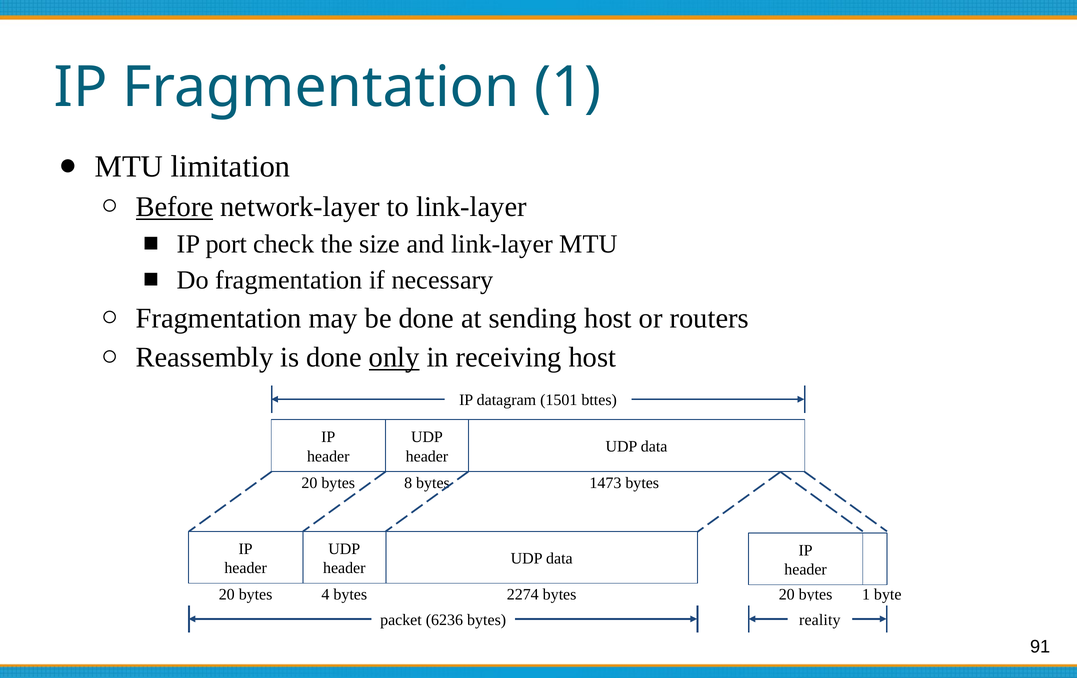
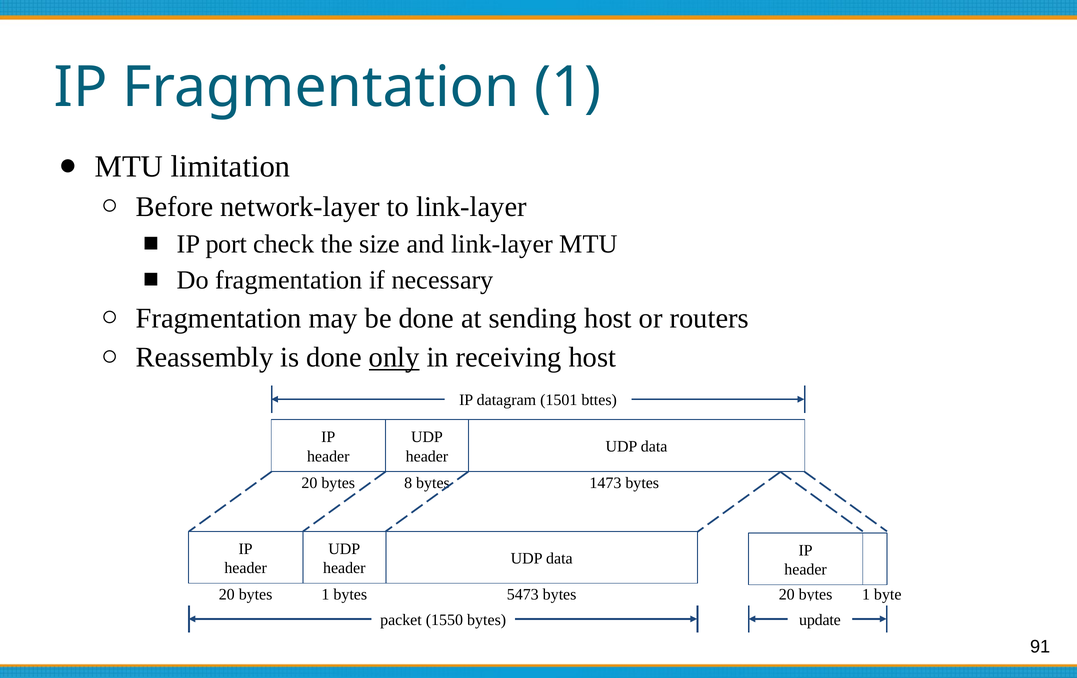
Before underline: present -> none
4 at (325, 595): 4 -> 1
2274: 2274 -> 5473
6236: 6236 -> 1550
reality: reality -> update
